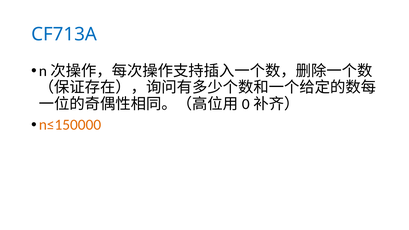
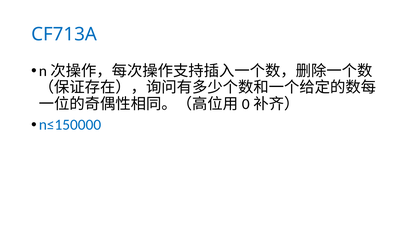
n≤150000 colour: orange -> blue
